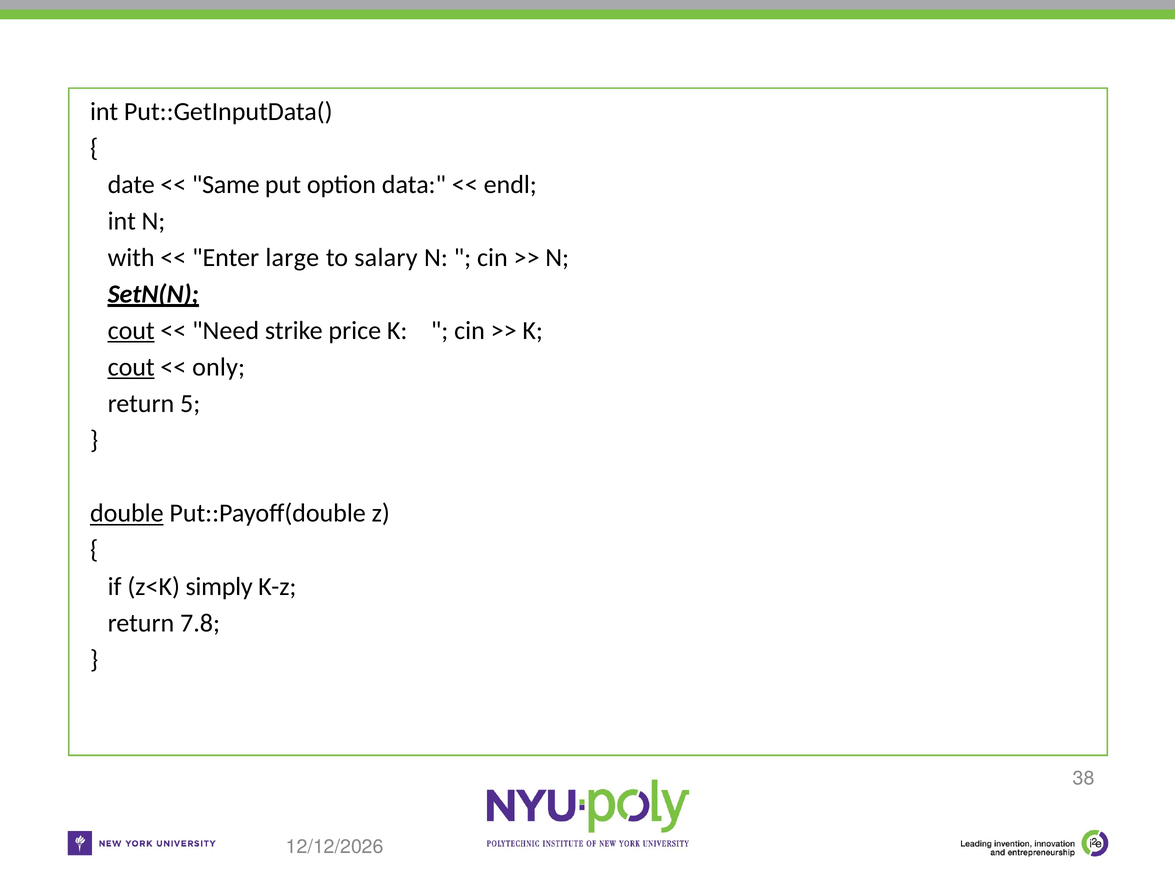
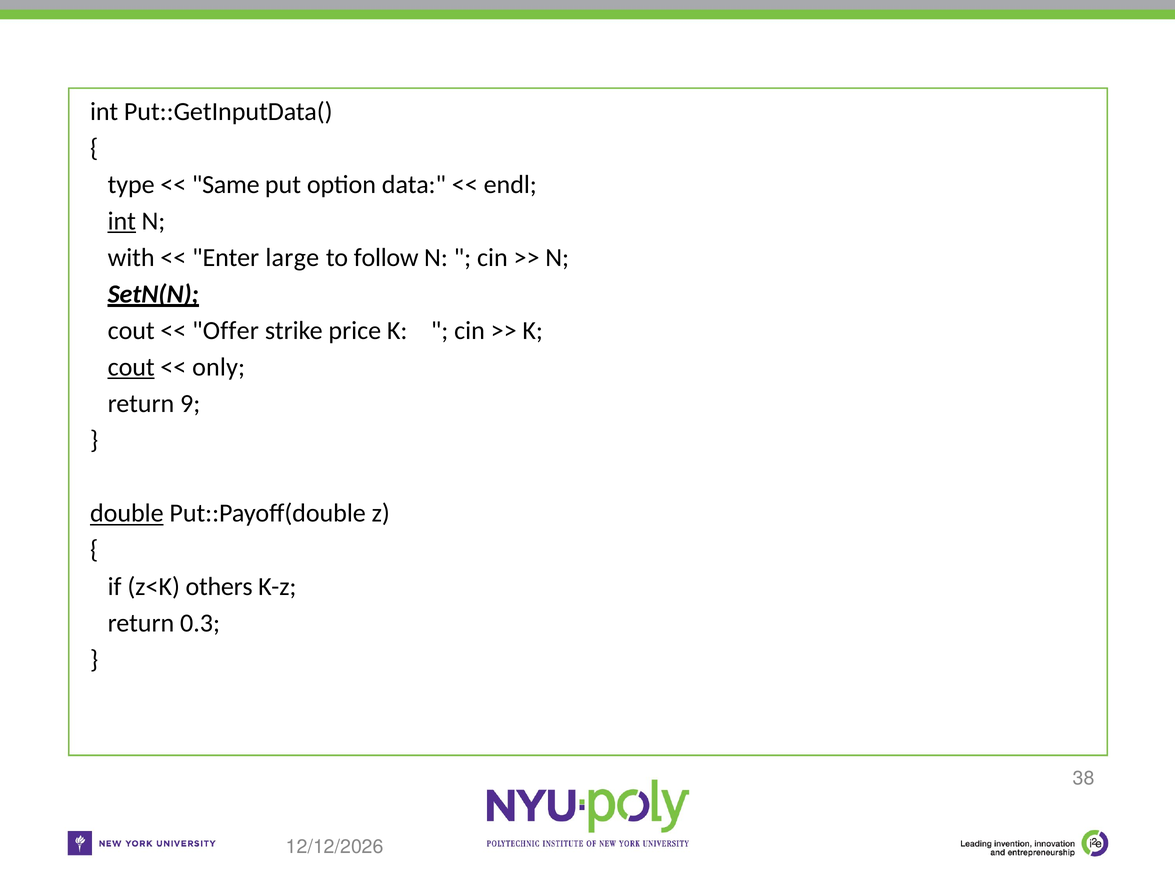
date: date -> type
int at (122, 221) underline: none -> present
salary: salary -> follow
cout at (131, 331) underline: present -> none
Need: Need -> Offer
5: 5 -> 9
simply: simply -> others
7.8: 7.8 -> 0.3
